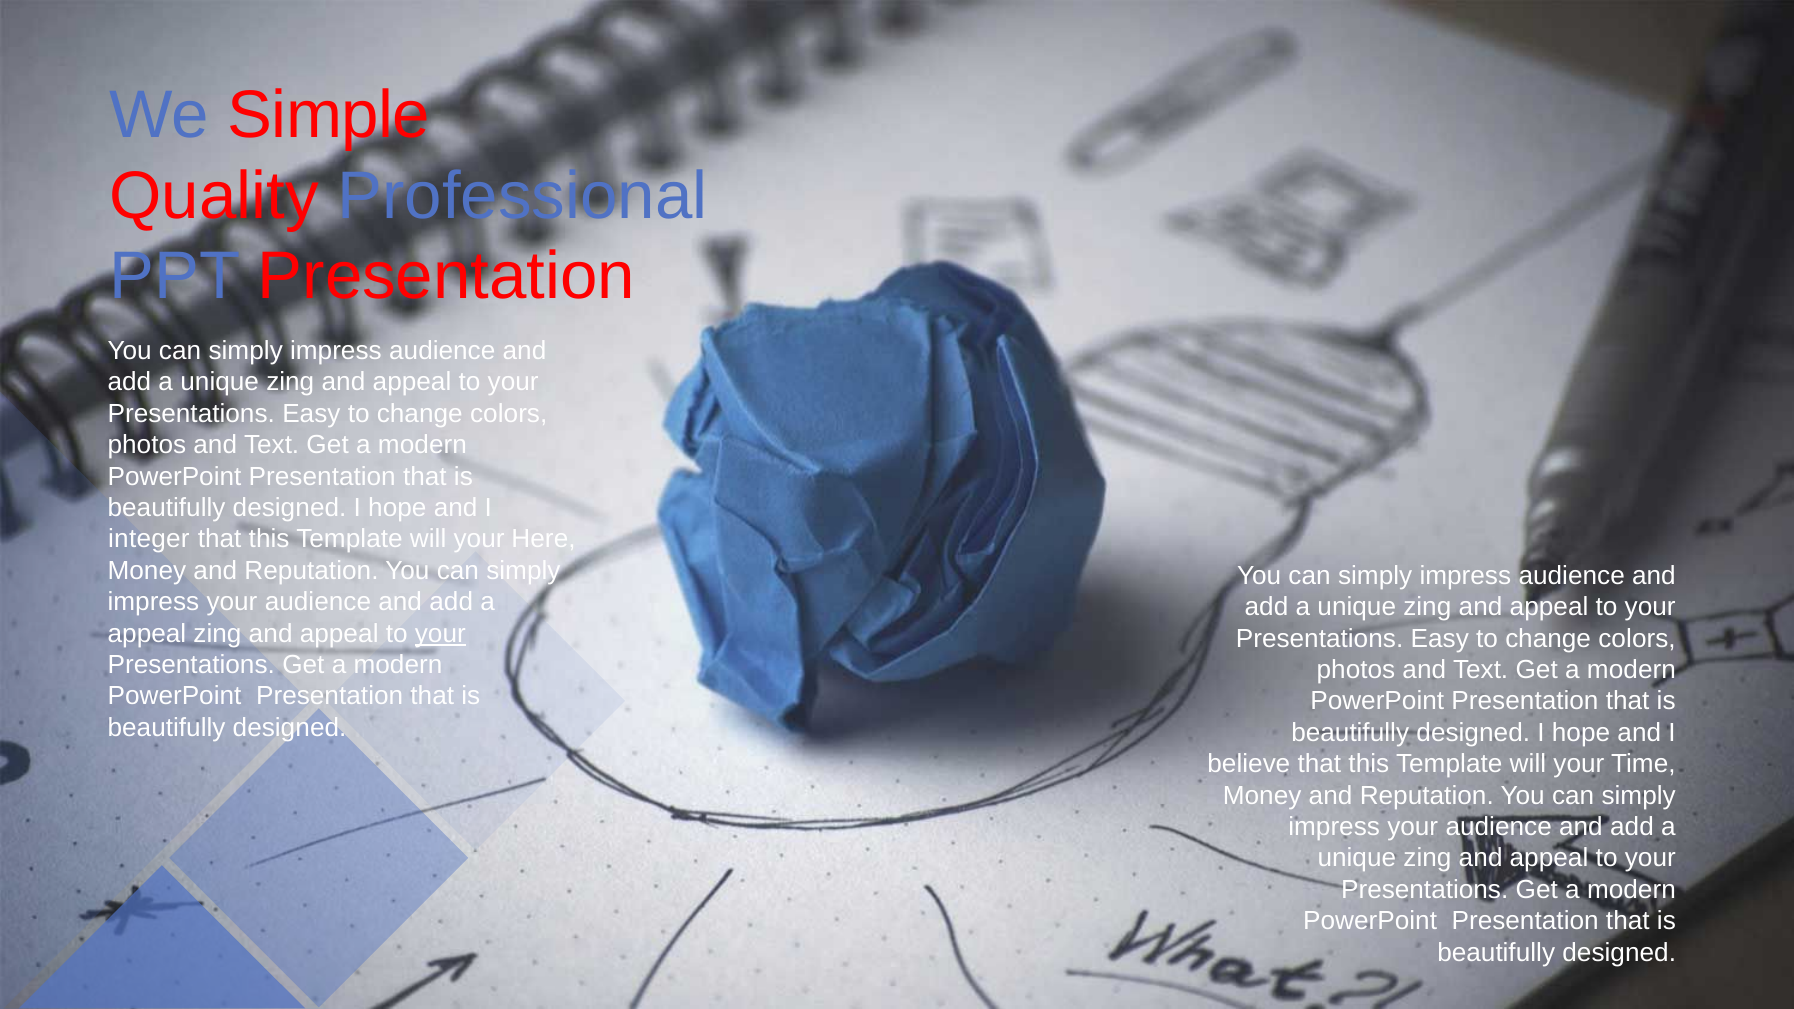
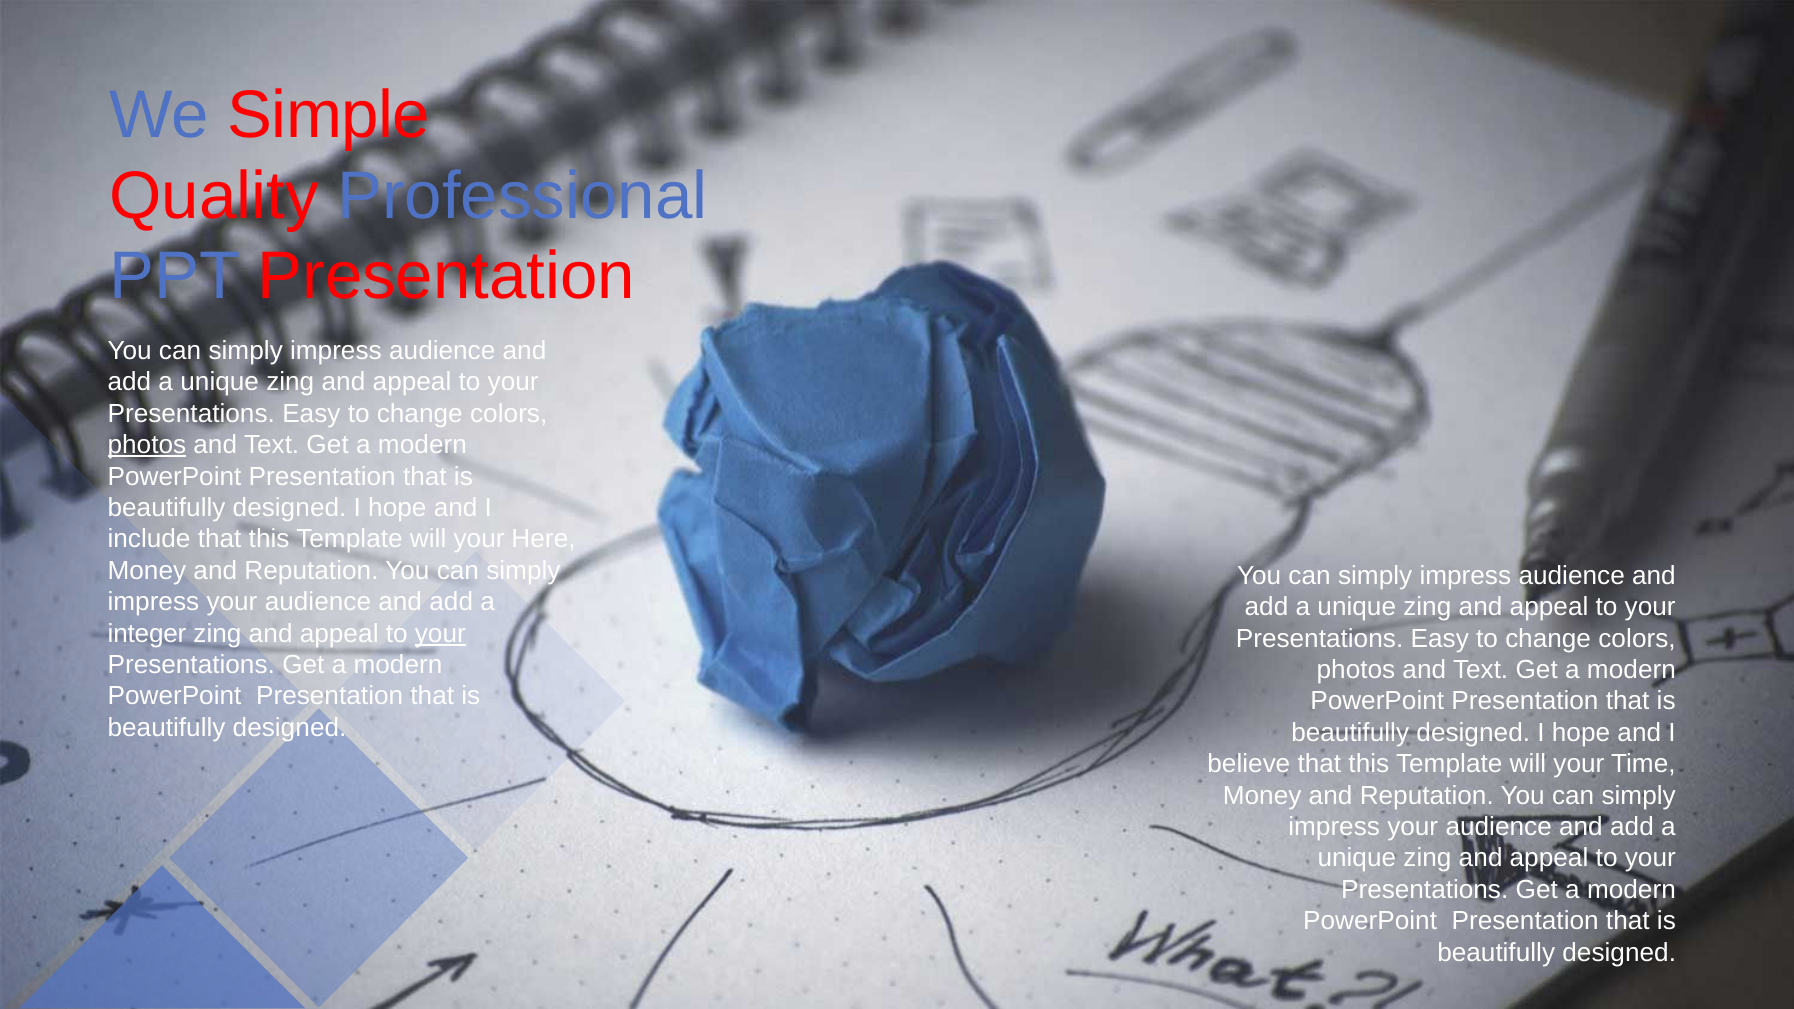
photos at (147, 445) underline: none -> present
integer: integer -> include
appeal at (147, 634): appeal -> integer
